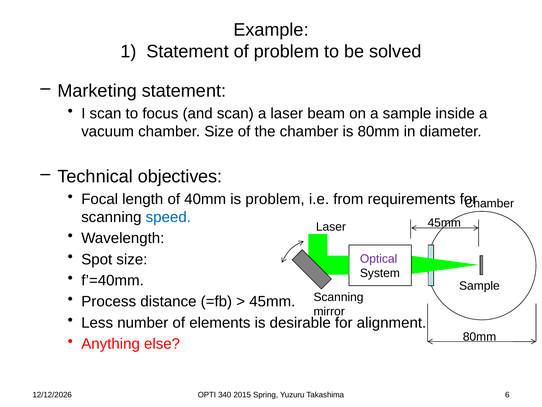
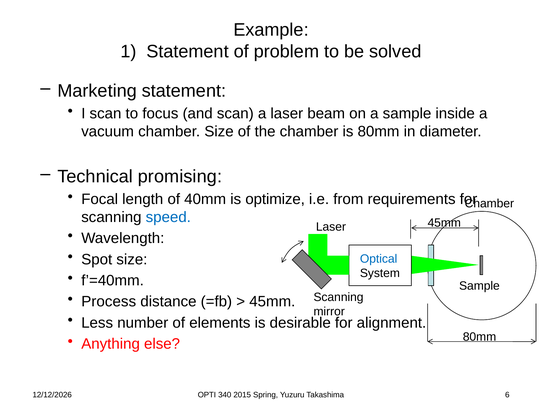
objectives: objectives -> promising
is problem: problem -> optimize
Optical colour: purple -> blue
